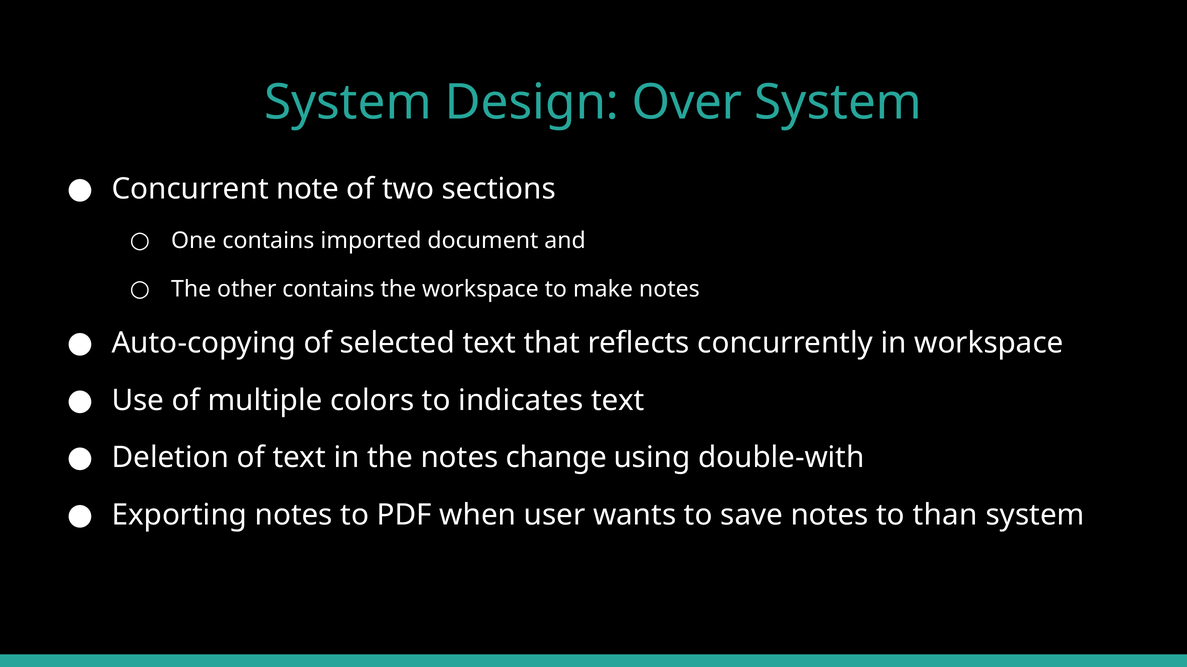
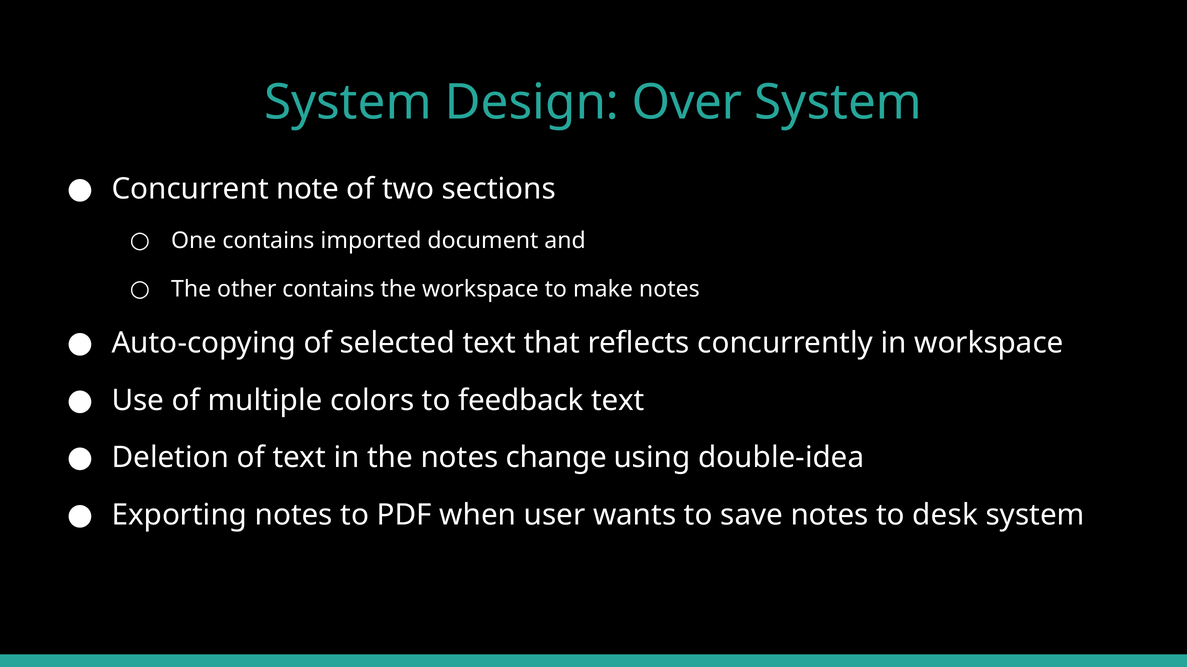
indicates: indicates -> feedback
double-with: double-with -> double-idea
than: than -> desk
